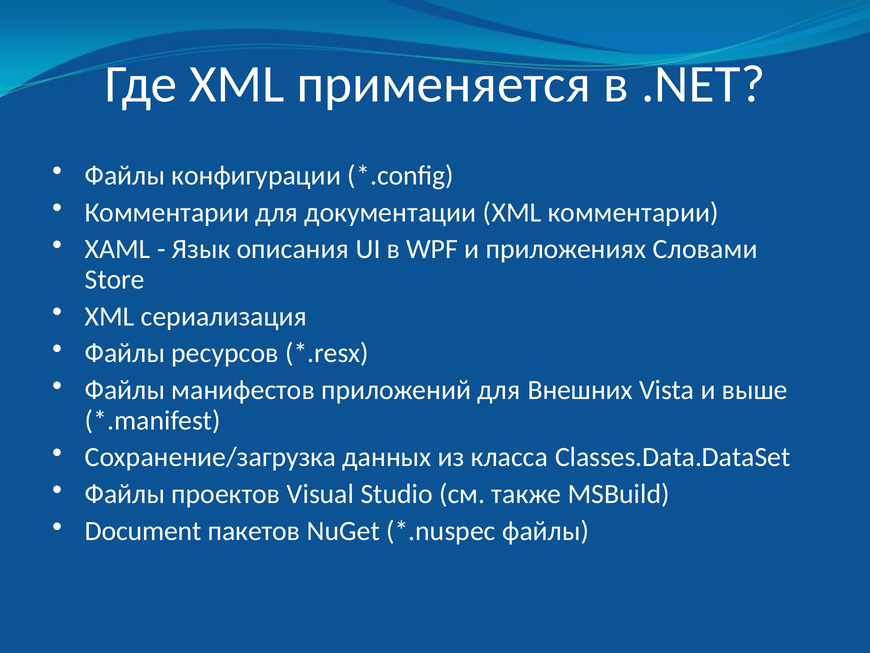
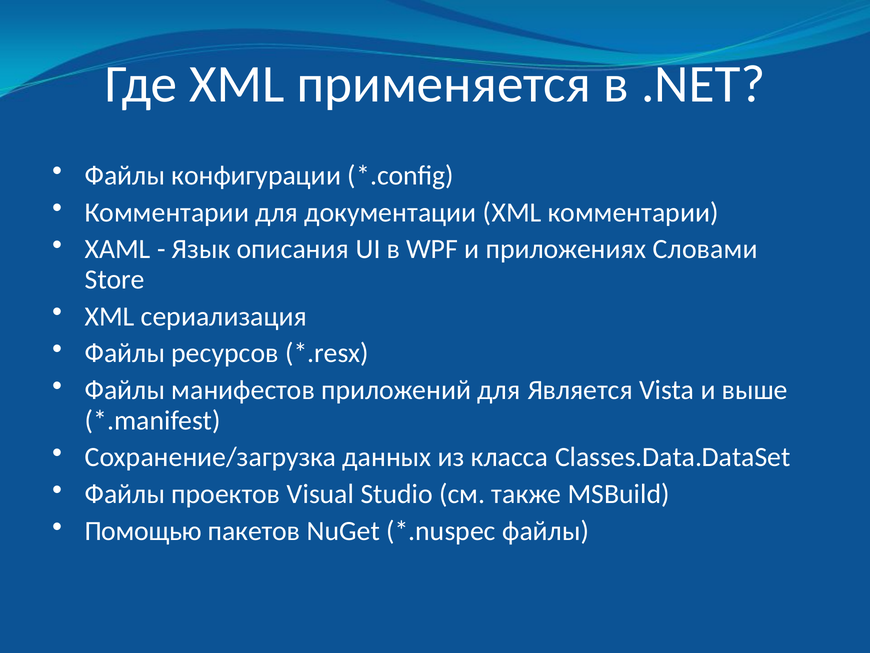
Внешних: Внешних -> Является
Document: Document -> Помощью
